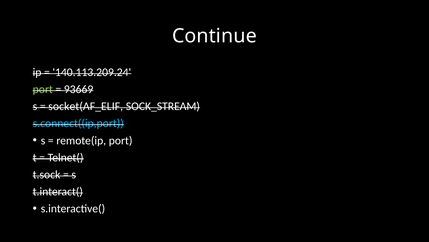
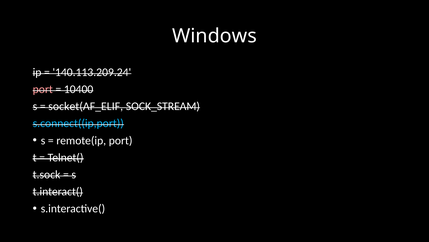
Continue: Continue -> Windows
port at (43, 89) colour: light green -> pink
93669: 93669 -> 10400
